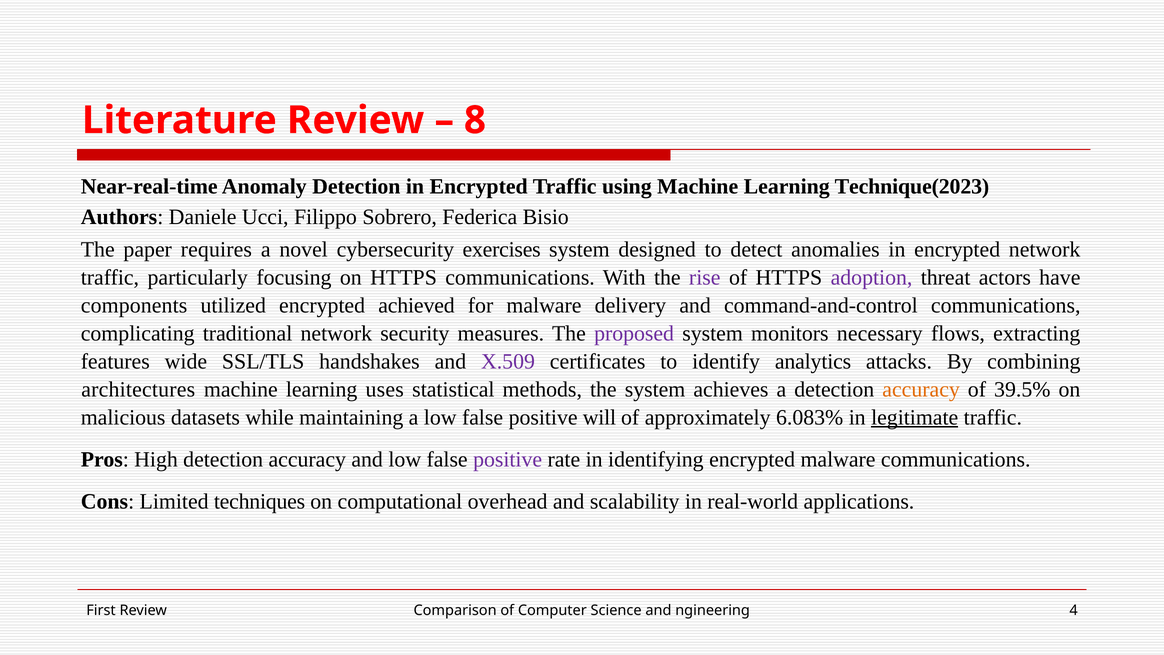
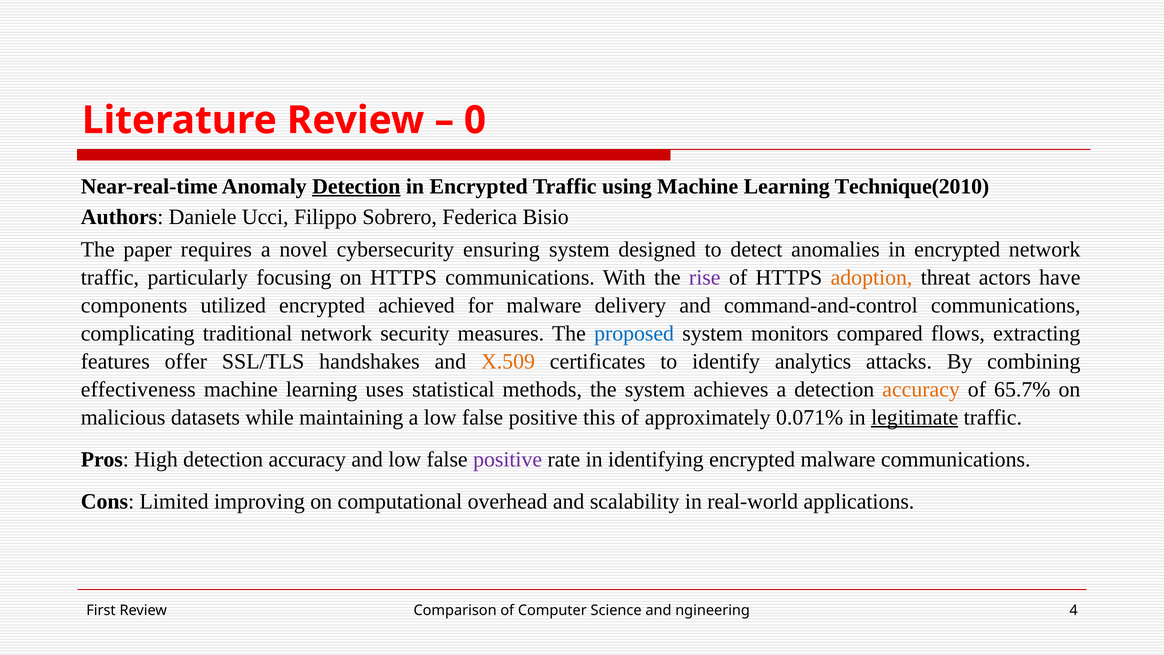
8: 8 -> 0
Detection at (356, 186) underline: none -> present
Technique(2023: Technique(2023 -> Technique(2010
exercises: exercises -> ensuring
adoption colour: purple -> orange
proposed colour: purple -> blue
necessary: necessary -> compared
wide: wide -> offer
X.509 colour: purple -> orange
architectures: architectures -> effectiveness
39.5%: 39.5% -> 65.7%
will: will -> this
6.083%: 6.083% -> 0.071%
techniques: techniques -> improving
